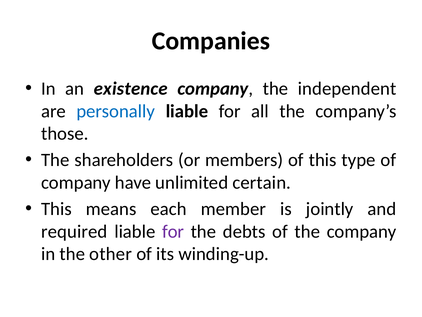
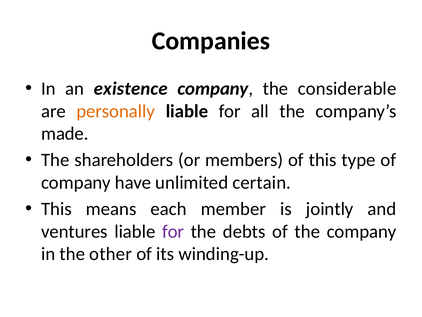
independent: independent -> considerable
personally colour: blue -> orange
those: those -> made
required: required -> ventures
